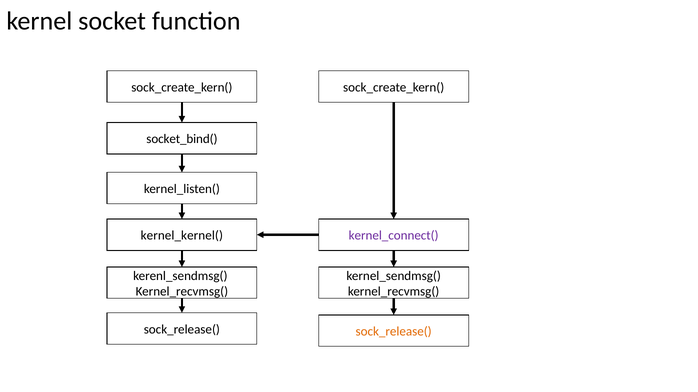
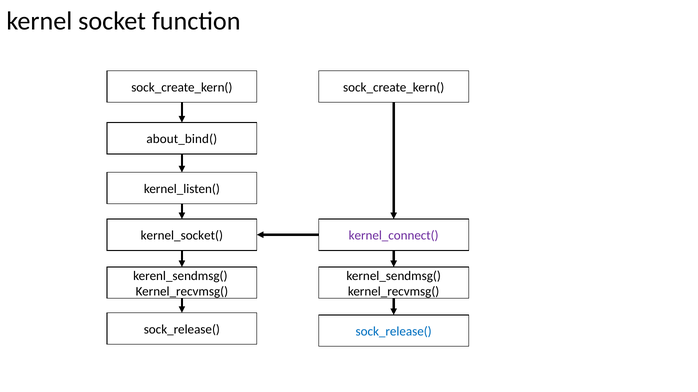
socket_bind(: socket_bind( -> about_bind(
kernel_kernel(: kernel_kernel( -> kernel_socket(
sock_release( at (394, 332) colour: orange -> blue
